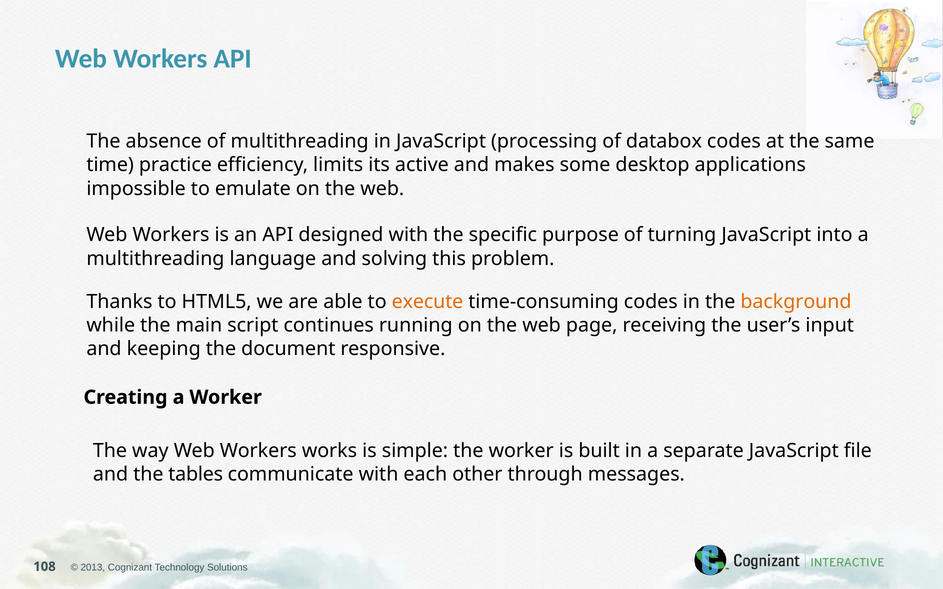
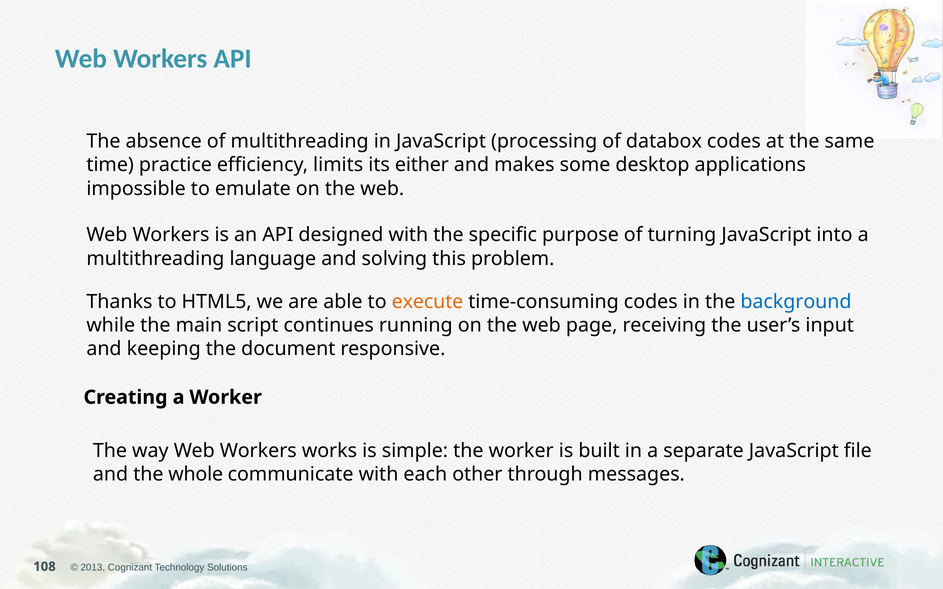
active: active -> either
background colour: orange -> blue
tables: tables -> whole
